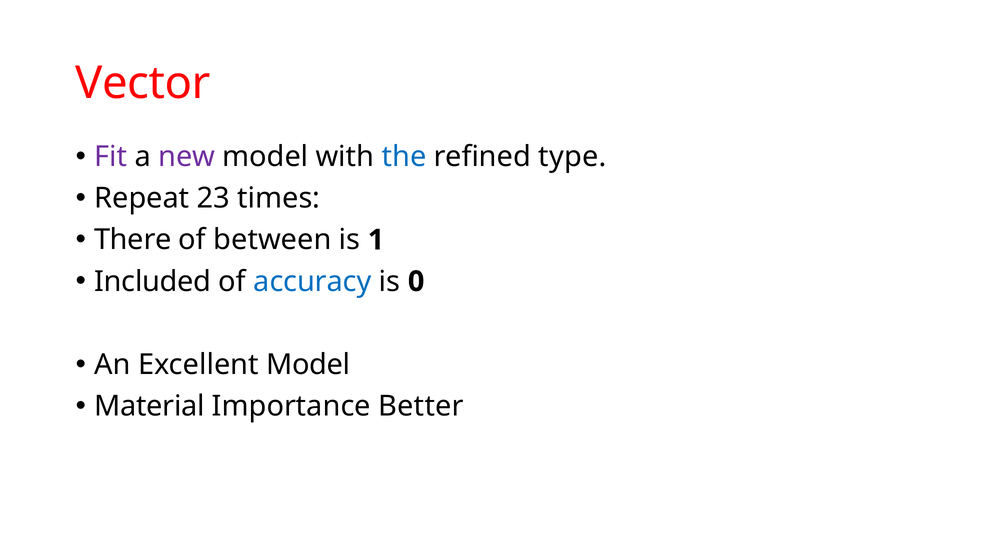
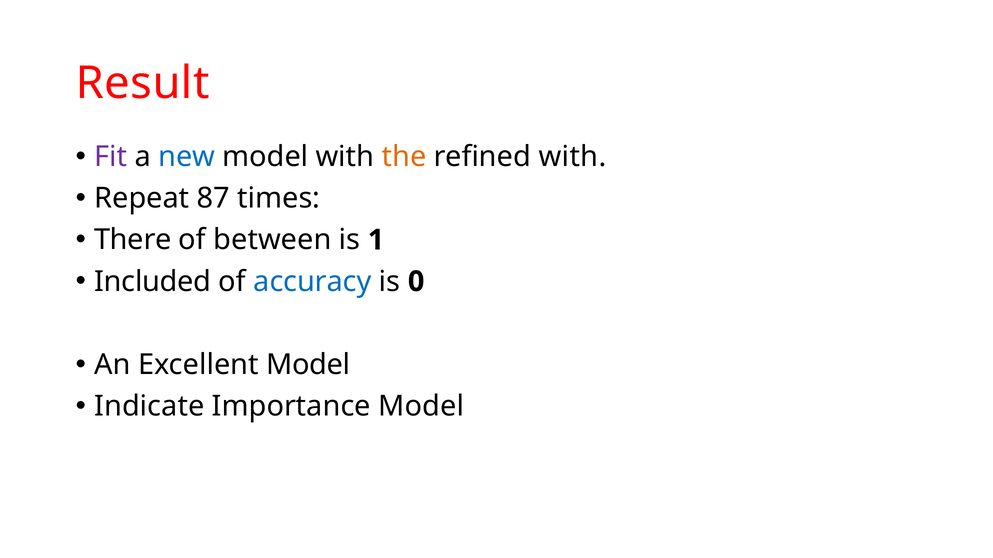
Vector: Vector -> Result
new colour: purple -> blue
the colour: blue -> orange
refined type: type -> with
23: 23 -> 87
Material: Material -> Indicate
Importance Better: Better -> Model
